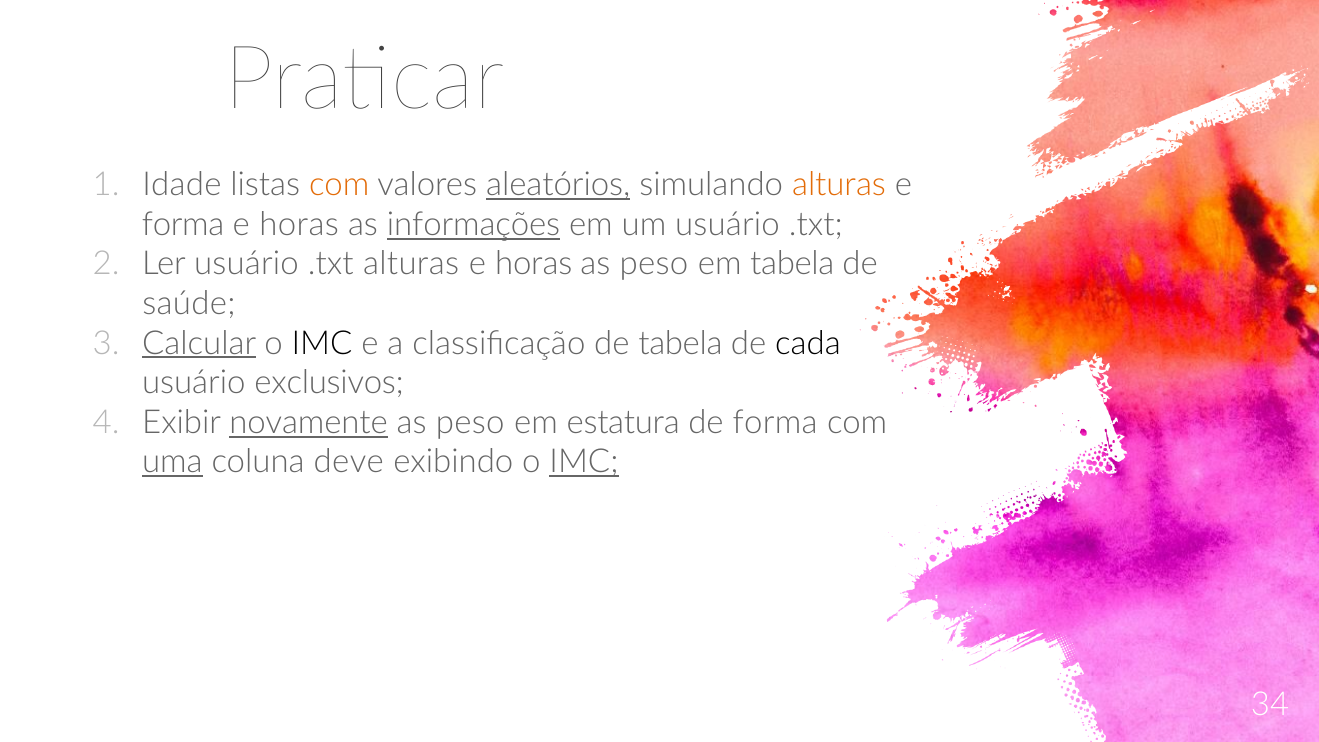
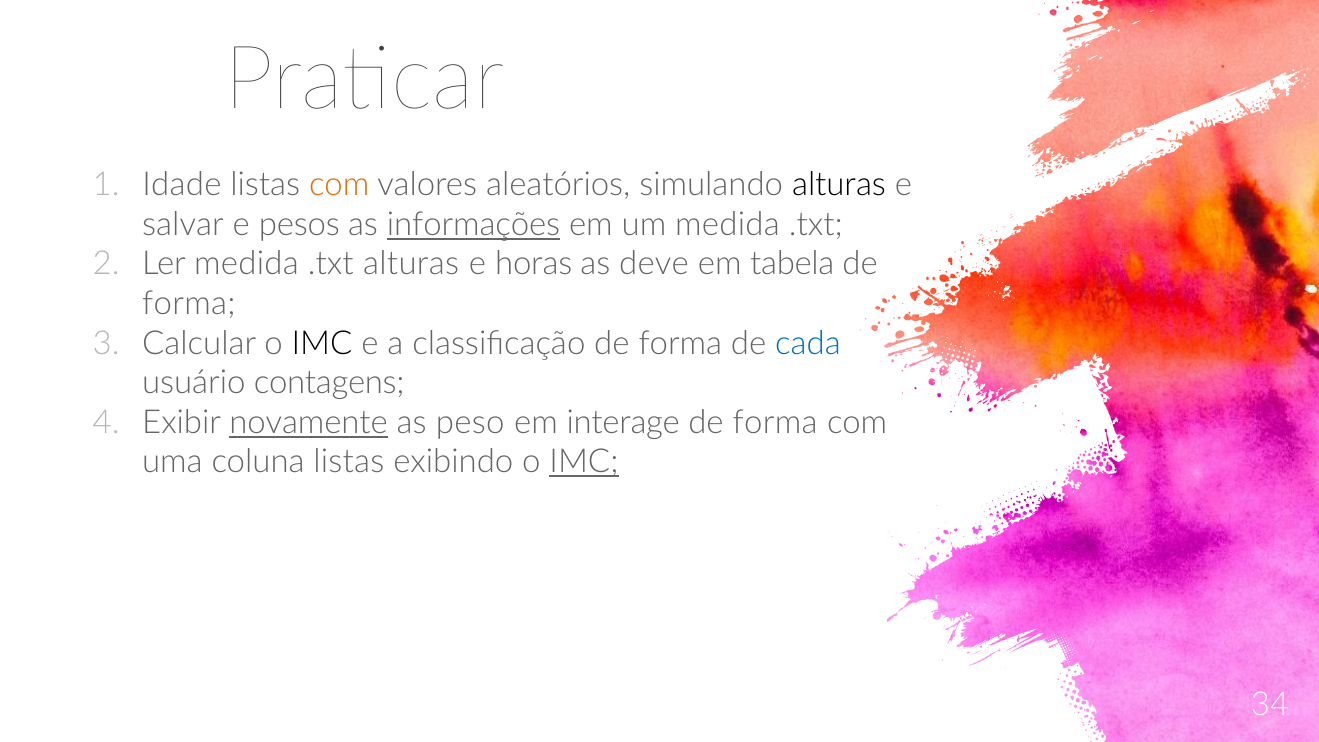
aleatórios underline: present -> none
alturas at (839, 185) colour: orange -> black
forma at (183, 224): forma -> salvar
horas at (299, 224): horas -> pesos
um usuário: usuário -> medida
Ler usuário: usuário -> medida
peso at (654, 264): peso -> deve
saúde at (189, 304): saúde -> forma
Calcular underline: present -> none
classificação de tabela: tabela -> forma
cada colour: black -> blue
exclusivos: exclusivos -> contagens
estatura: estatura -> interage
uma underline: present -> none
coluna deve: deve -> listas
